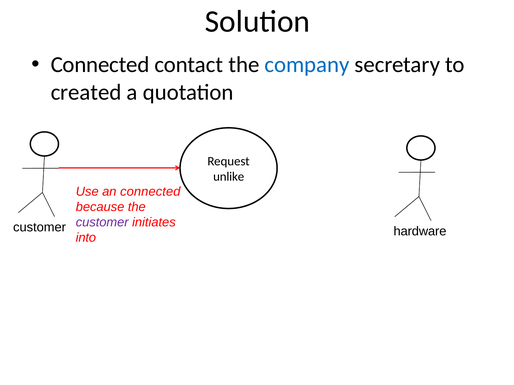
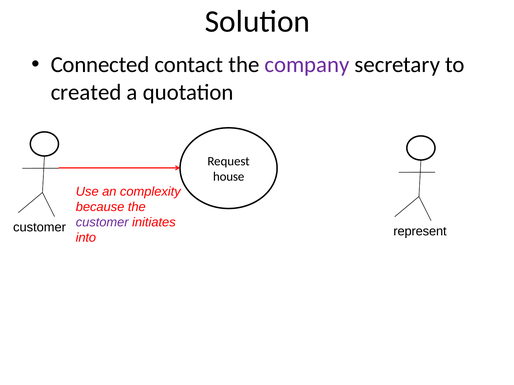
company colour: blue -> purple
unlike: unlike -> house
an connected: connected -> complexity
hardware: hardware -> represent
